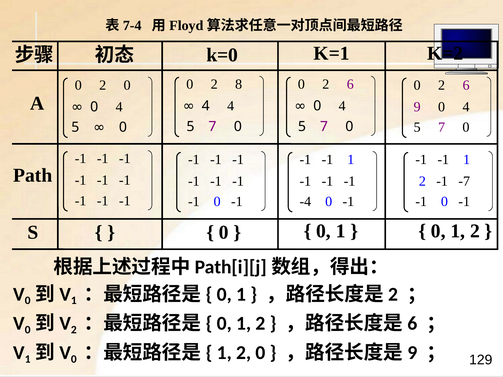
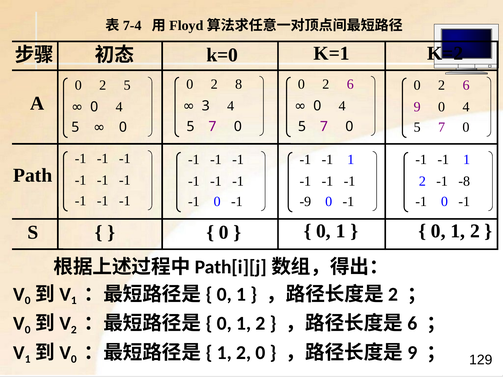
0 2 0: 0 -> 5
4 at (206, 106): 4 -> 3
-7: -7 -> -8
-4: -4 -> -9
